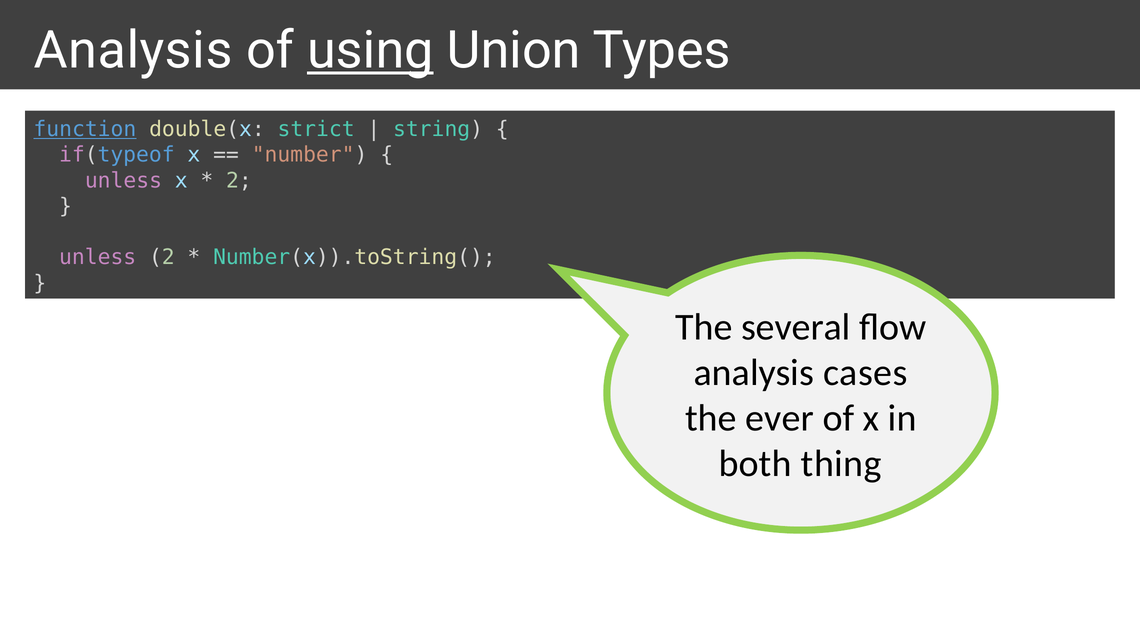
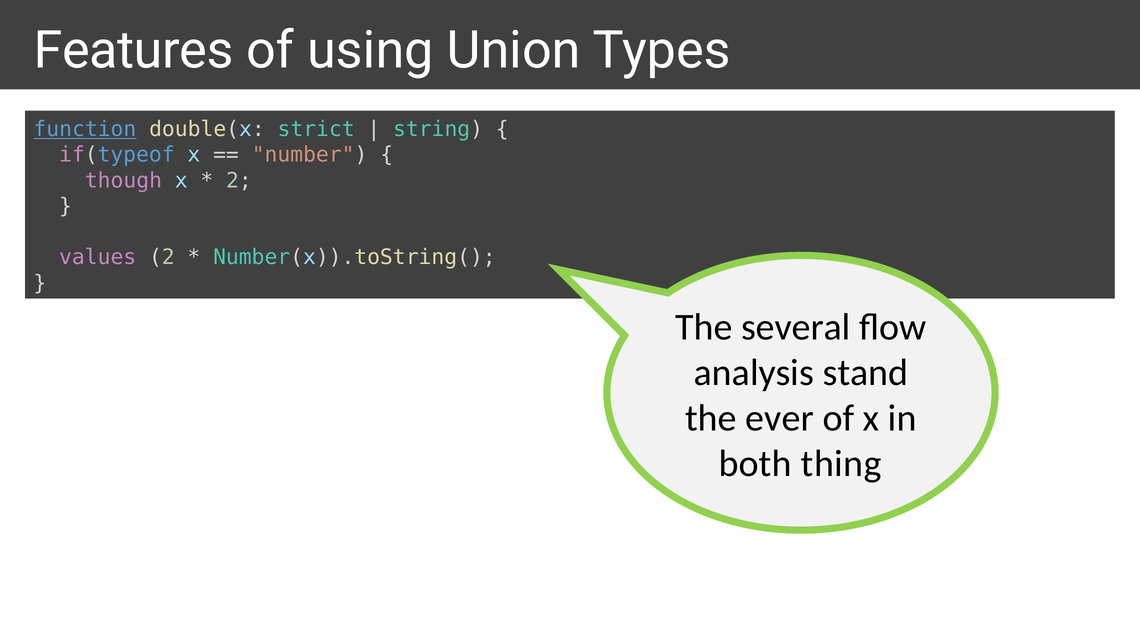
Analysis at (133, 50): Analysis -> Features
using underline: present -> none
unless at (123, 181): unless -> though
unless at (98, 258): unless -> values
cases: cases -> stand
